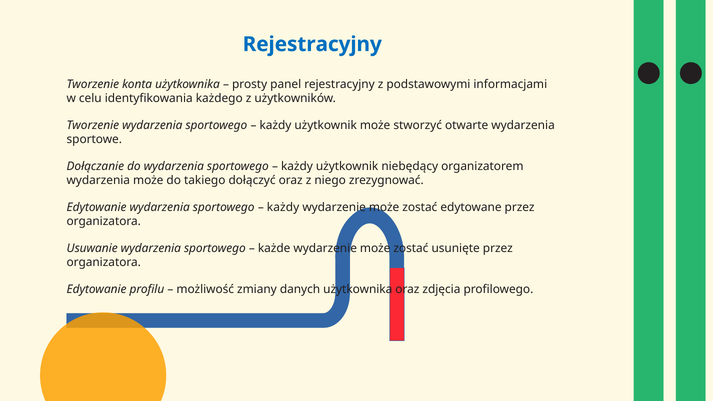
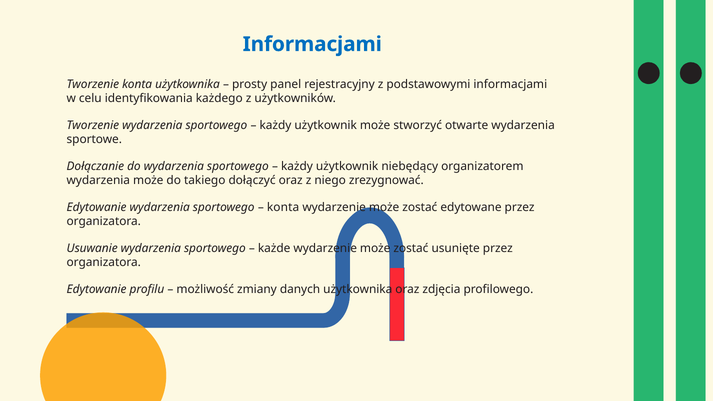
Rejestracyjny at (312, 44): Rejestracyjny -> Informacjami
każdy at (283, 207): każdy -> konta
